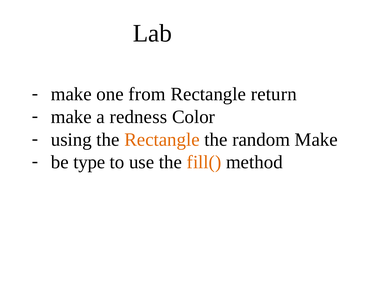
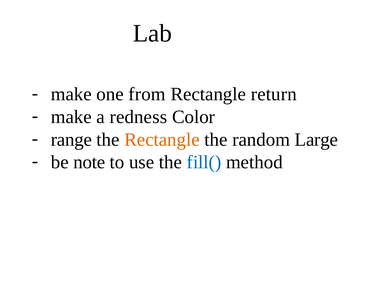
using: using -> range
random Make: Make -> Large
type: type -> note
fill( colour: orange -> blue
